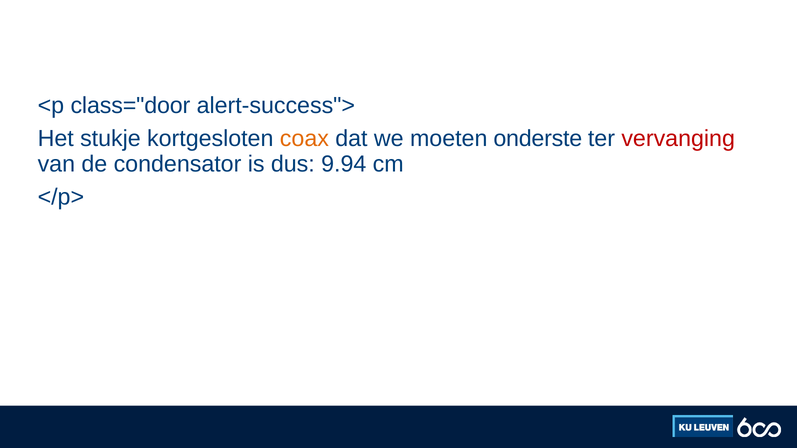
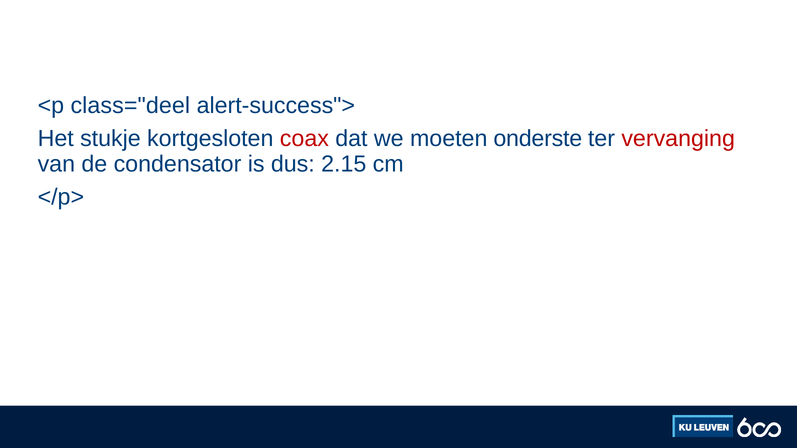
class="door: class="door -> class="deel
coax colour: orange -> red
9.94: 9.94 -> 2.15
